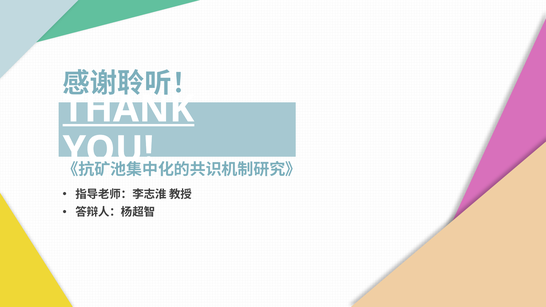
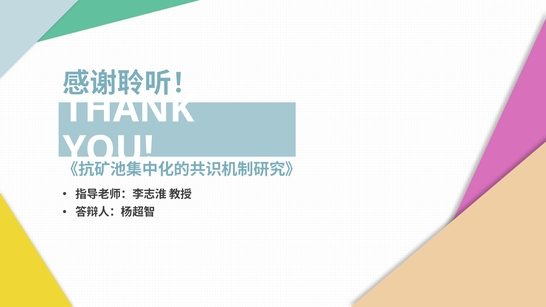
THANK underline: present -> none
